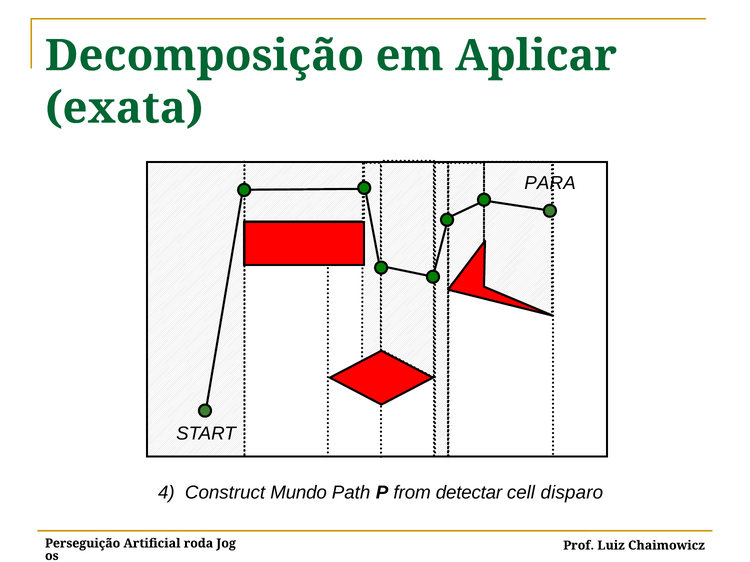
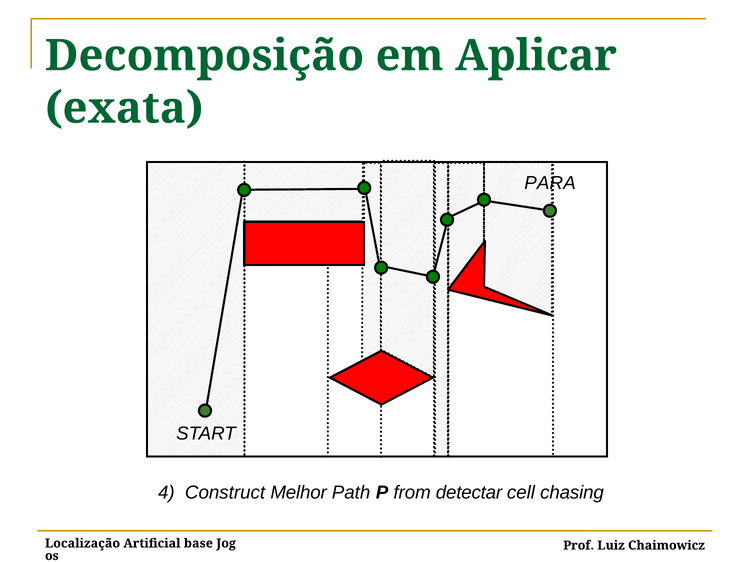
Mundo: Mundo -> Melhor
disparo: disparo -> chasing
Perseguição: Perseguição -> Localização
roda: roda -> base
